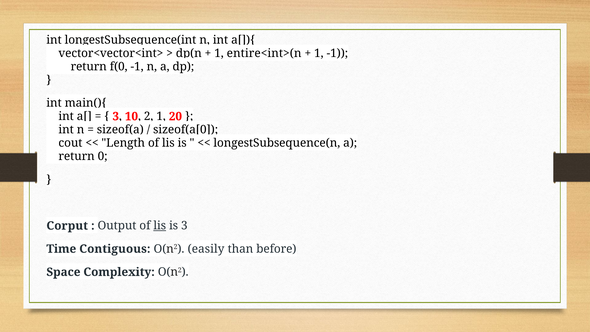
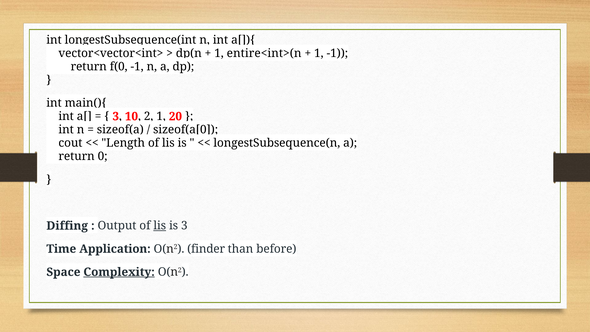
Corput: Corput -> Diffing
Contiguous: Contiguous -> Application
easily: easily -> finder
Complexity underline: none -> present
